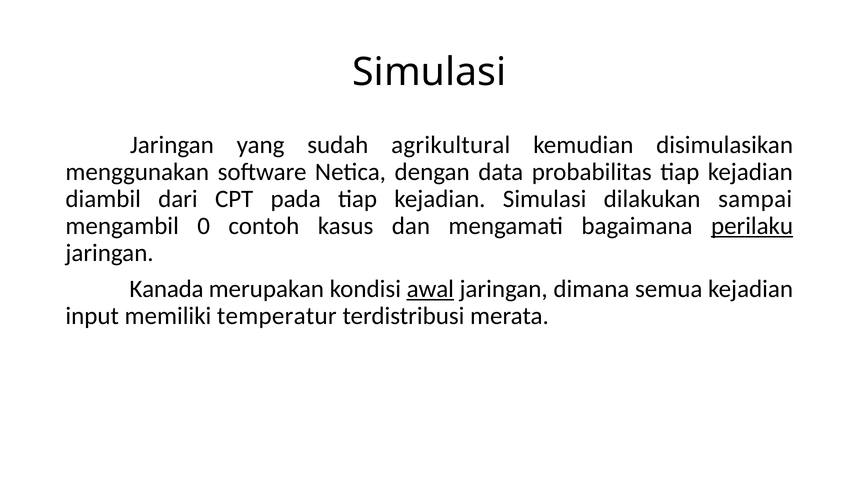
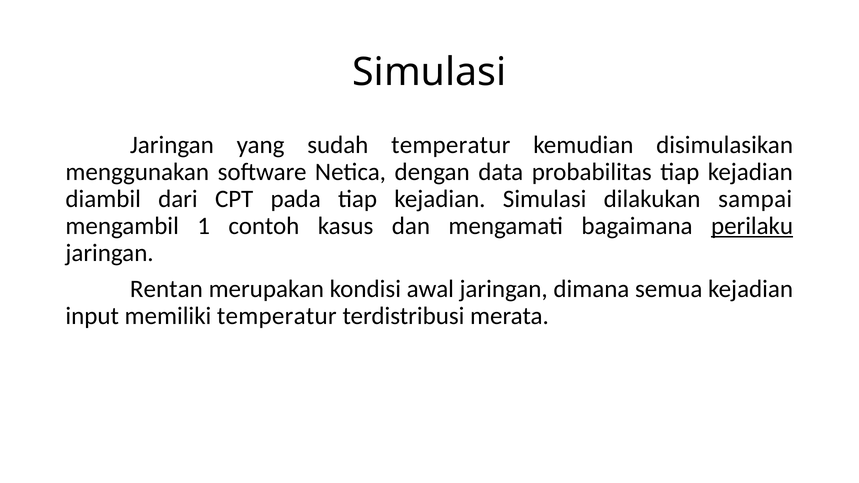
sudah agrikultural: agrikultural -> temperatur
0: 0 -> 1
Kanada: Kanada -> Rentan
awal underline: present -> none
